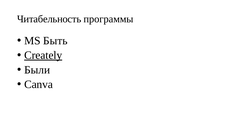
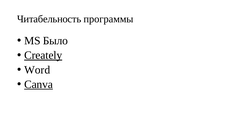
Быть: Быть -> Было
Были: Были -> Word
Canva underline: none -> present
